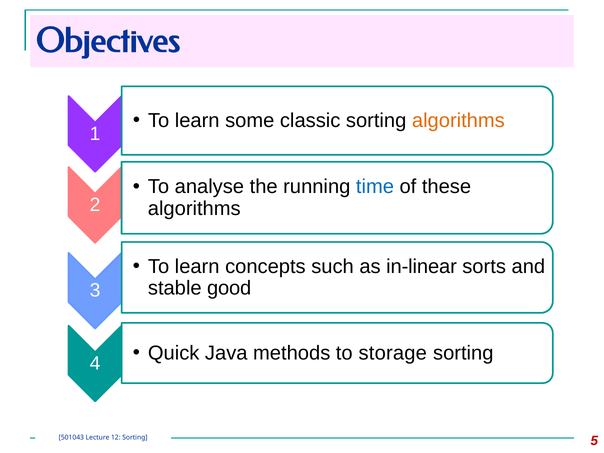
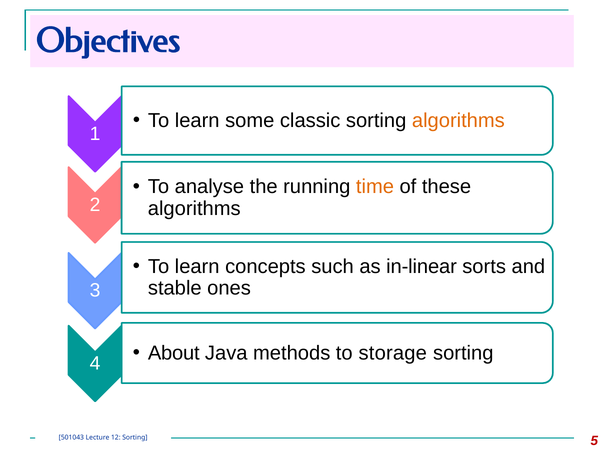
time colour: blue -> orange
good: good -> ones
Quick: Quick -> About
